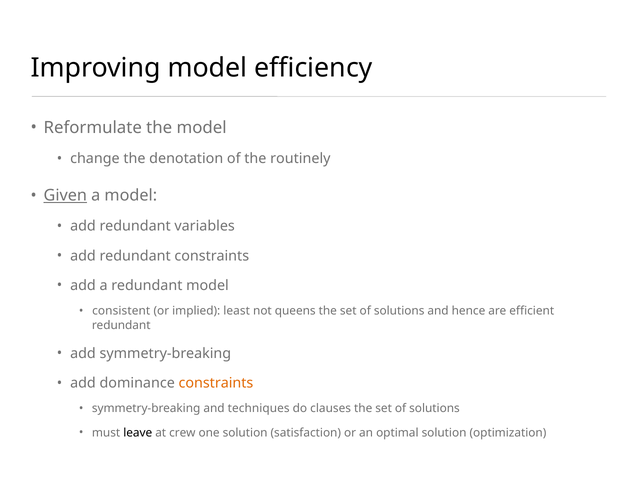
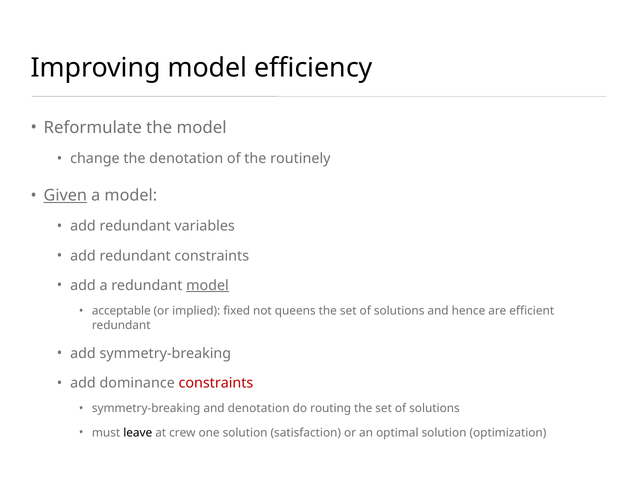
model at (207, 286) underline: none -> present
consistent: consistent -> acceptable
least: least -> fixed
constraints at (216, 383) colour: orange -> red
and techniques: techniques -> denotation
clauses: clauses -> routing
